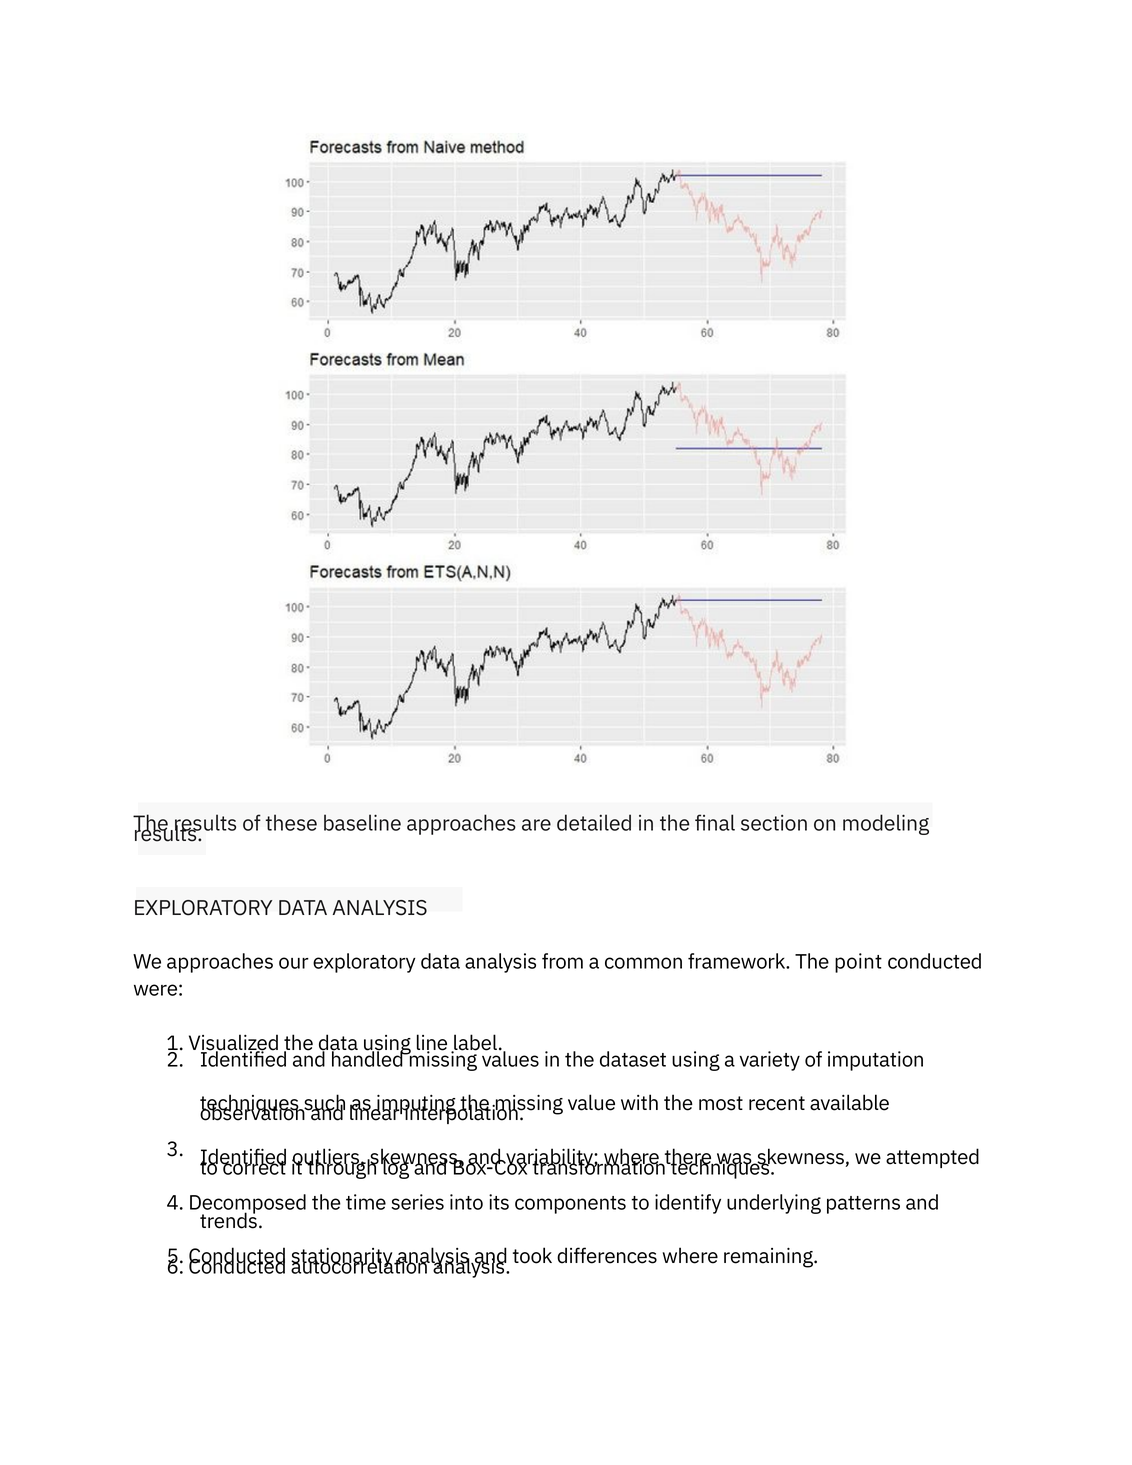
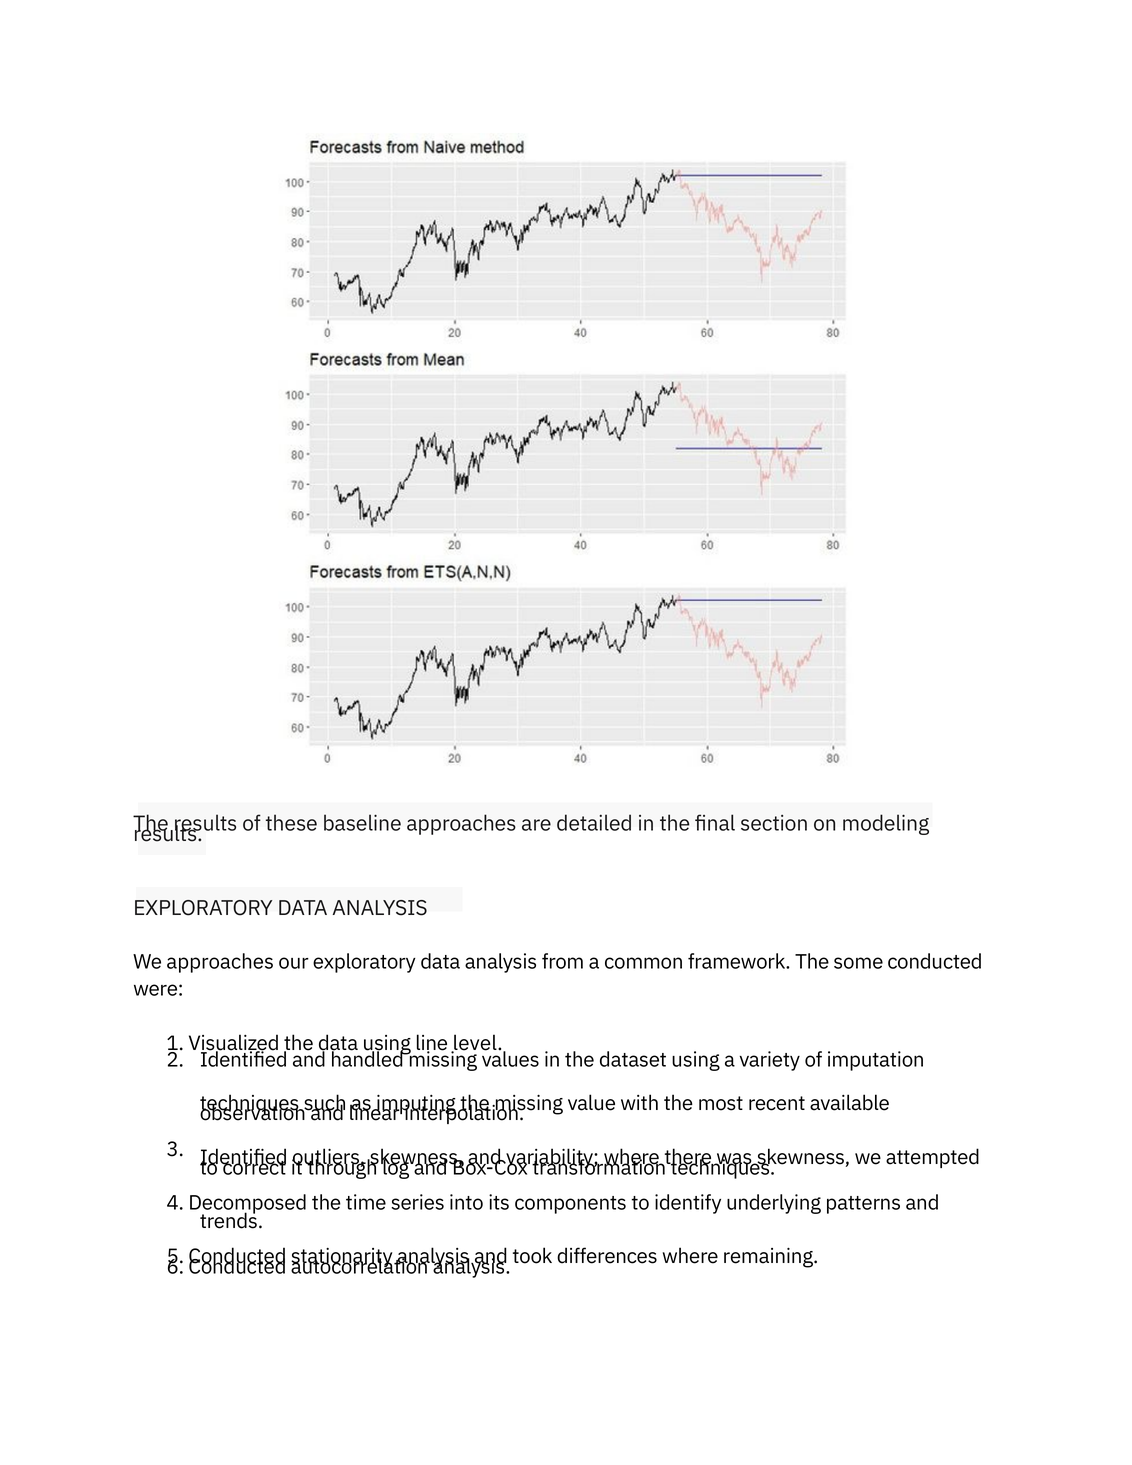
point: point -> some
label: label -> level
